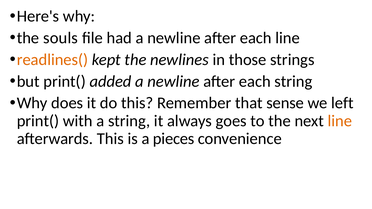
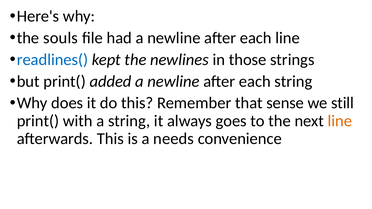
readlines( colour: orange -> blue
left: left -> still
pieces: pieces -> needs
